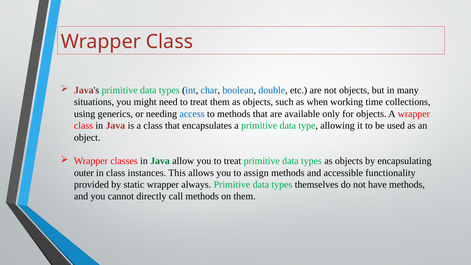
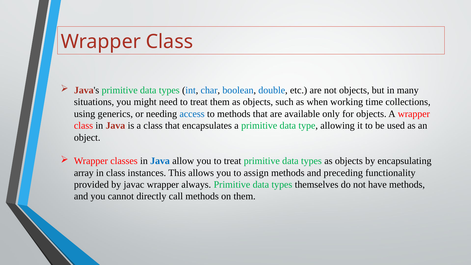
Java at (160, 161) colour: green -> blue
outer: outer -> array
accessible: accessible -> preceding
static: static -> javac
